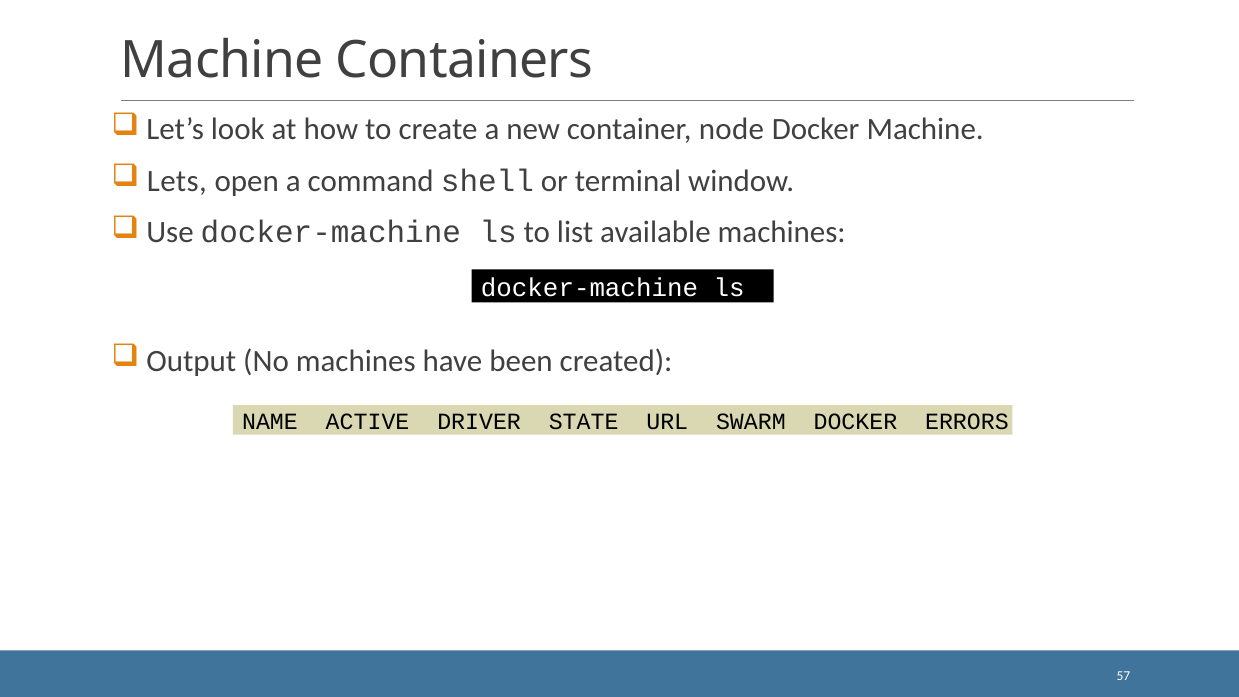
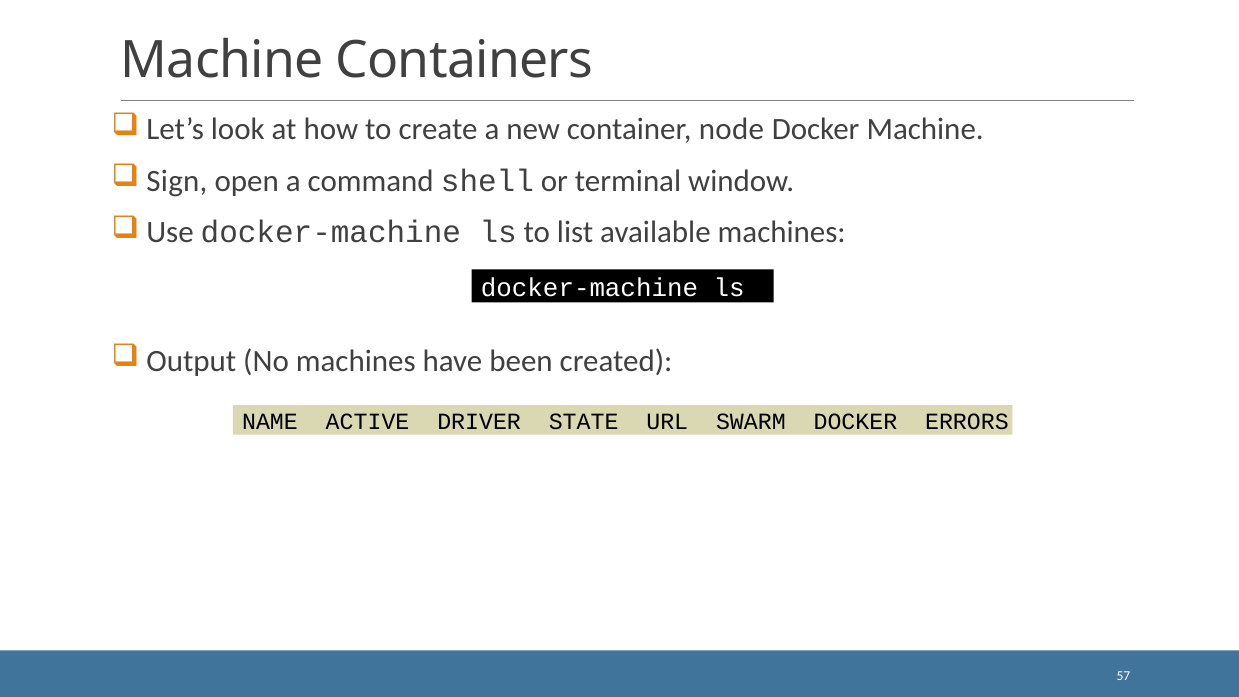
Lets: Lets -> Sign
